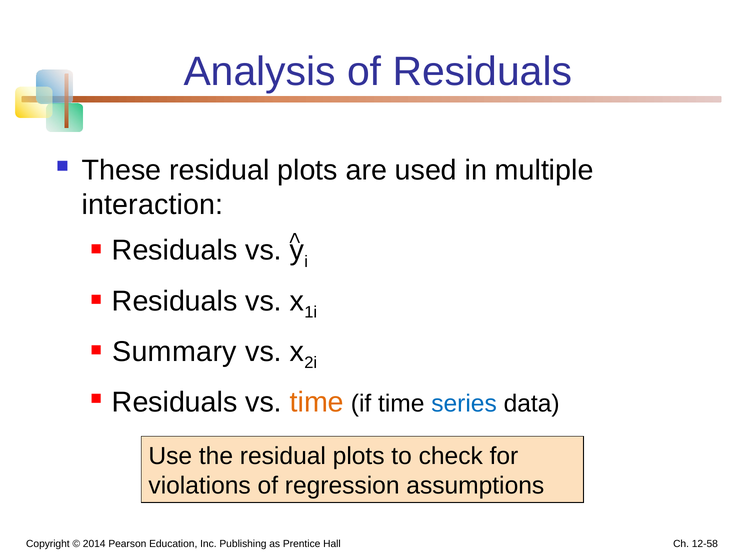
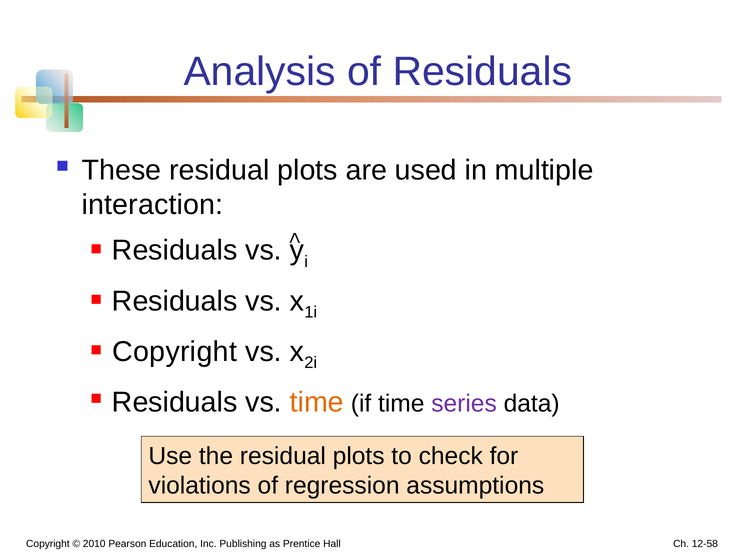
Summary at (175, 352): Summary -> Copyright
series colour: blue -> purple
2014: 2014 -> 2010
